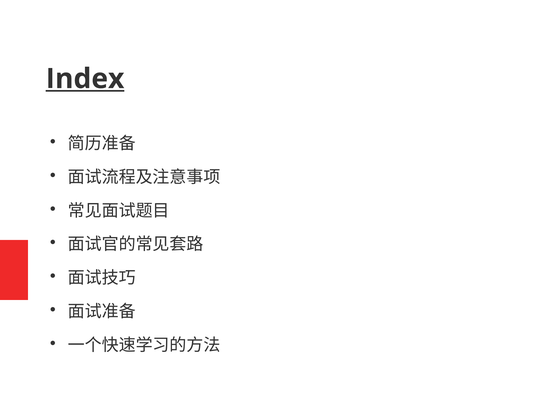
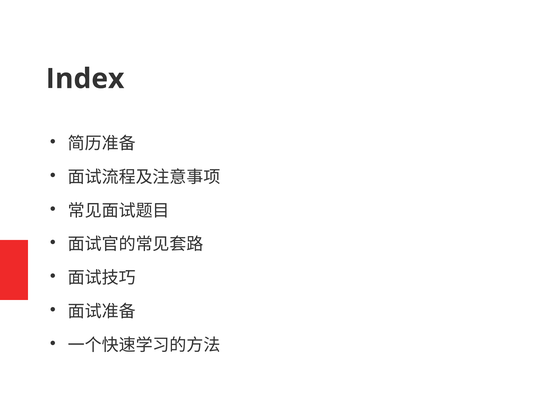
Index underline: present -> none
